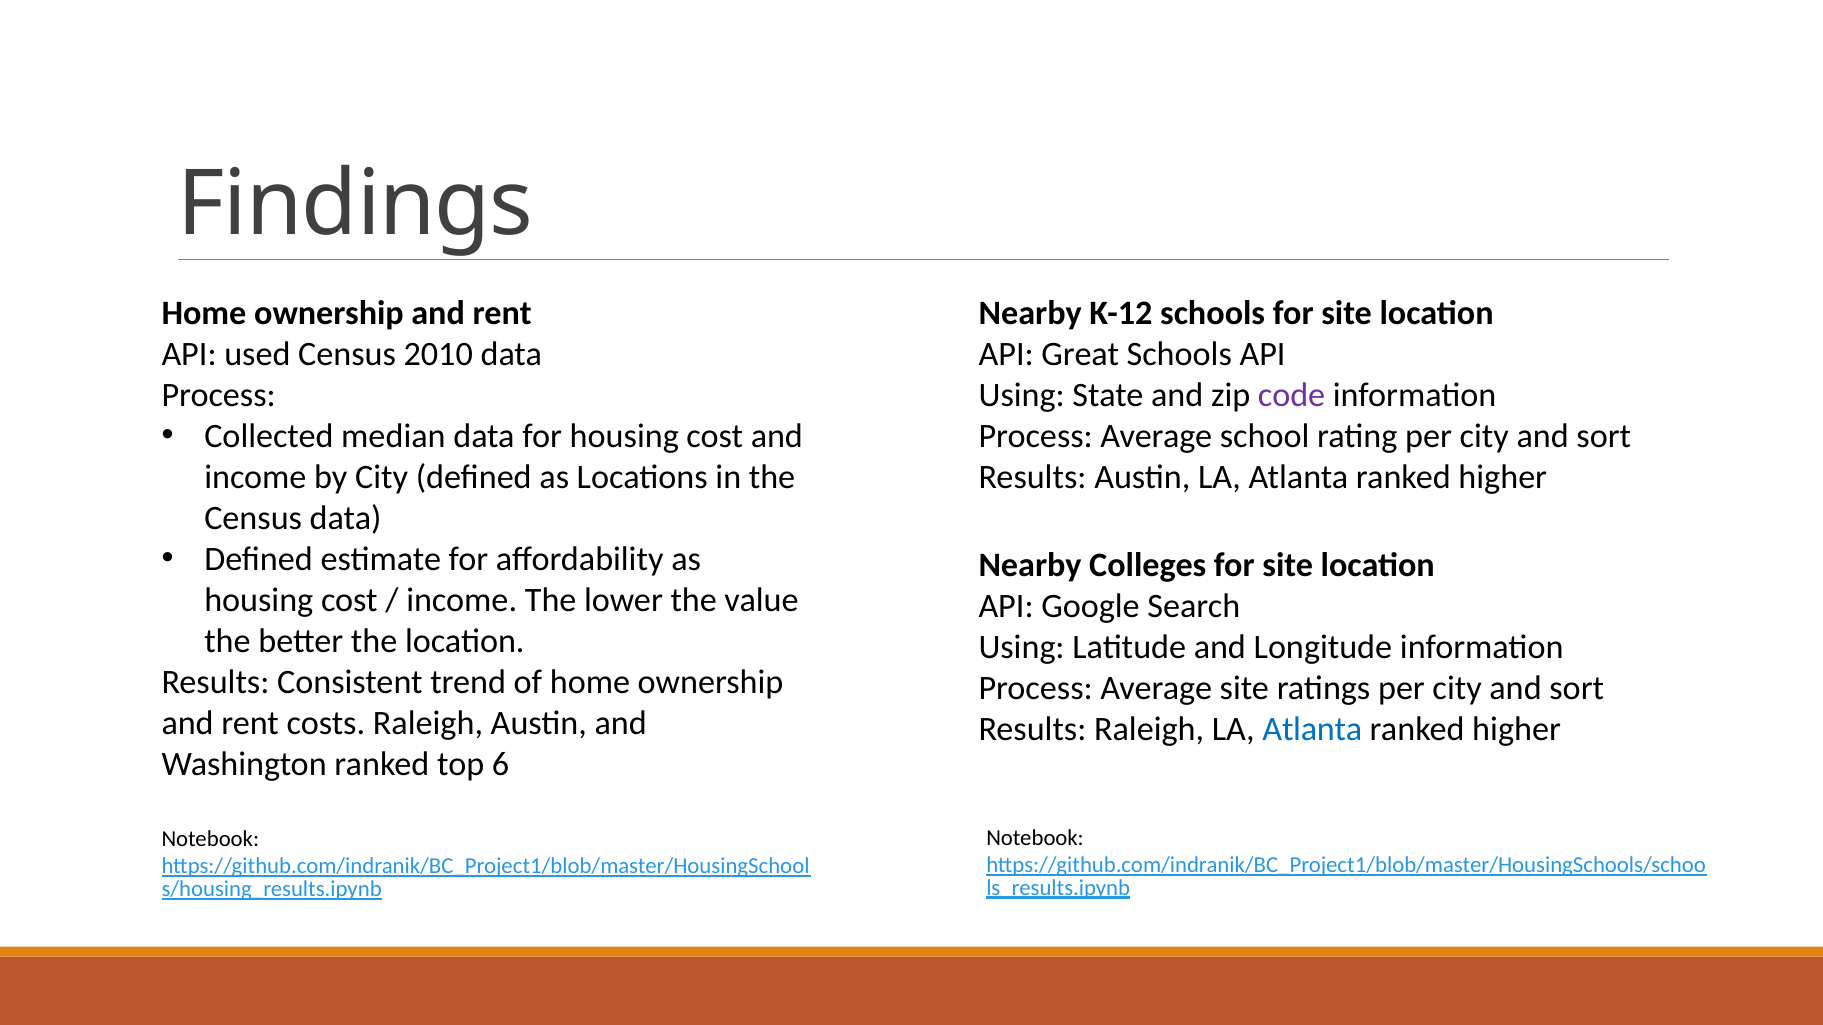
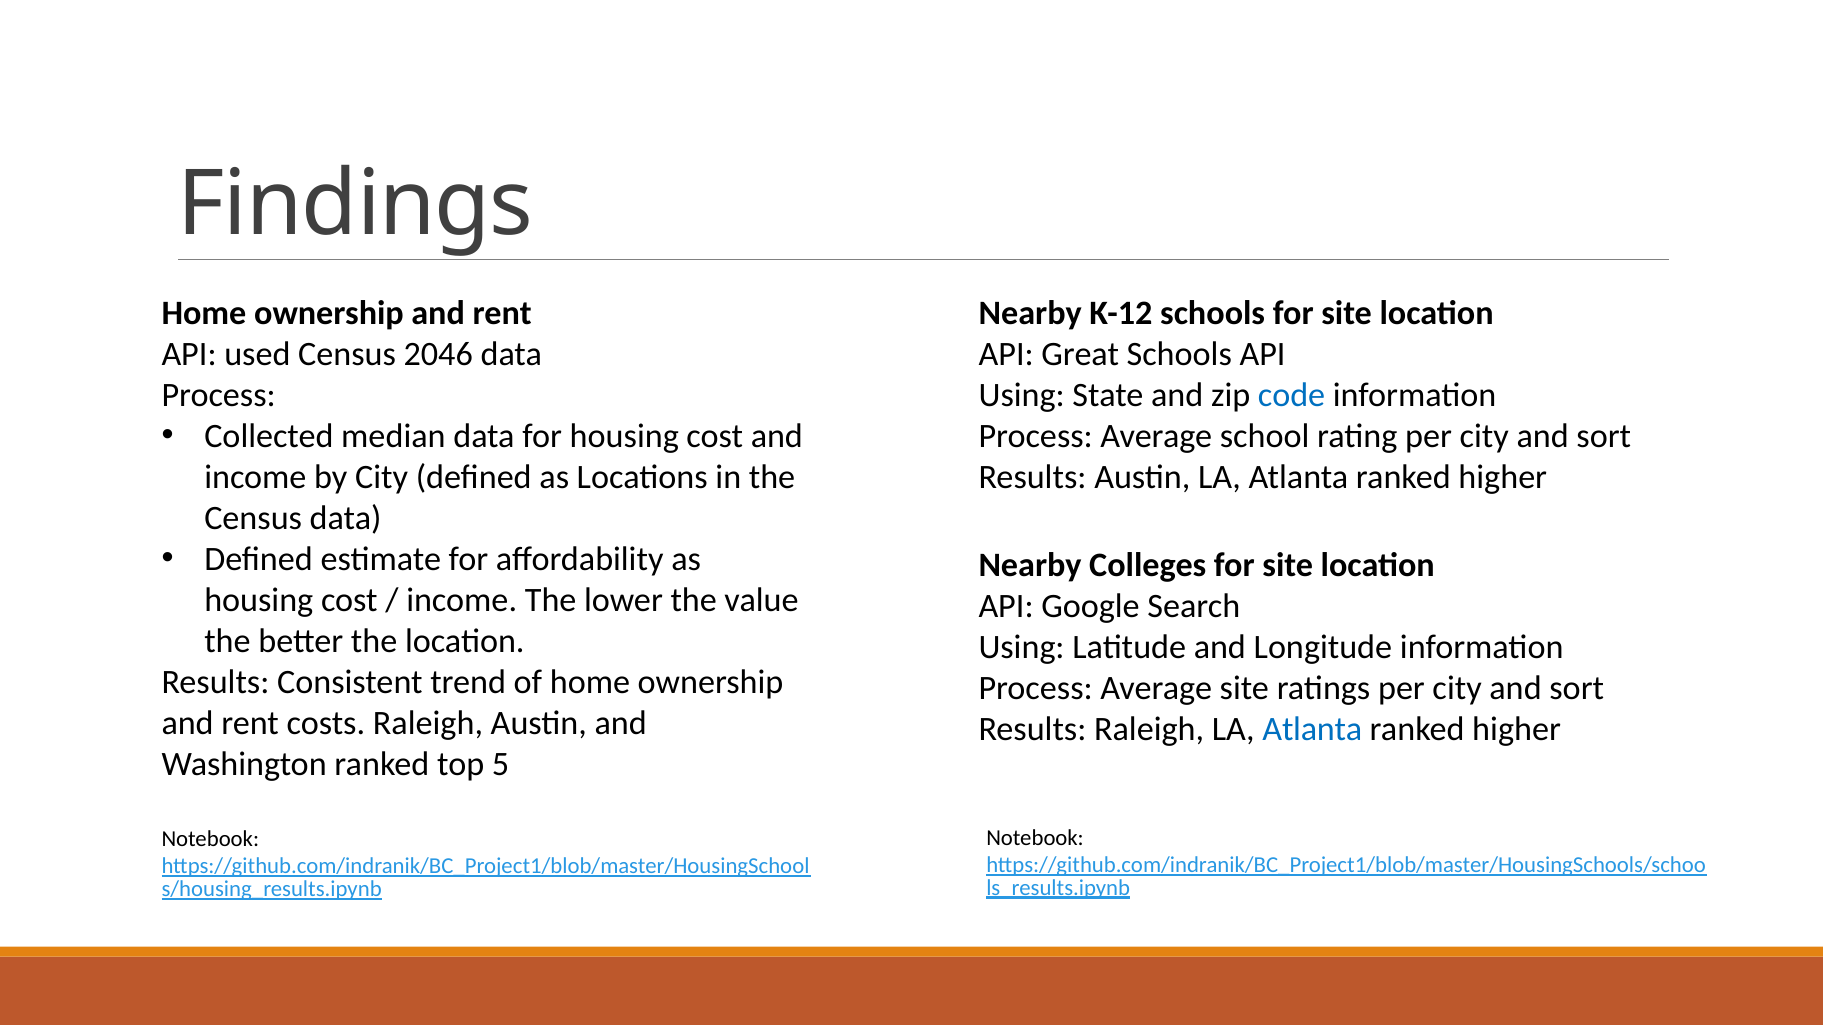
2010: 2010 -> 2046
code colour: purple -> blue
6: 6 -> 5
